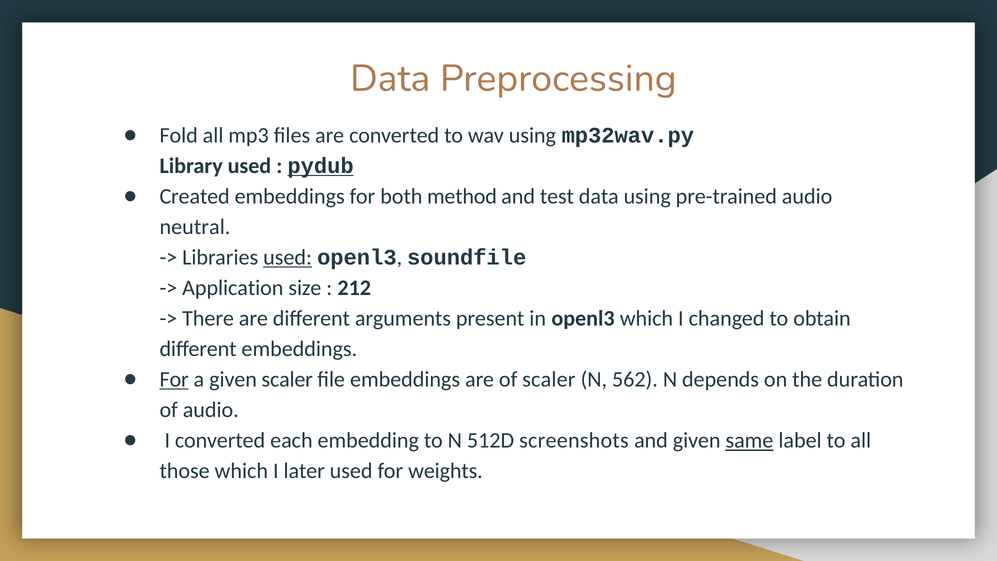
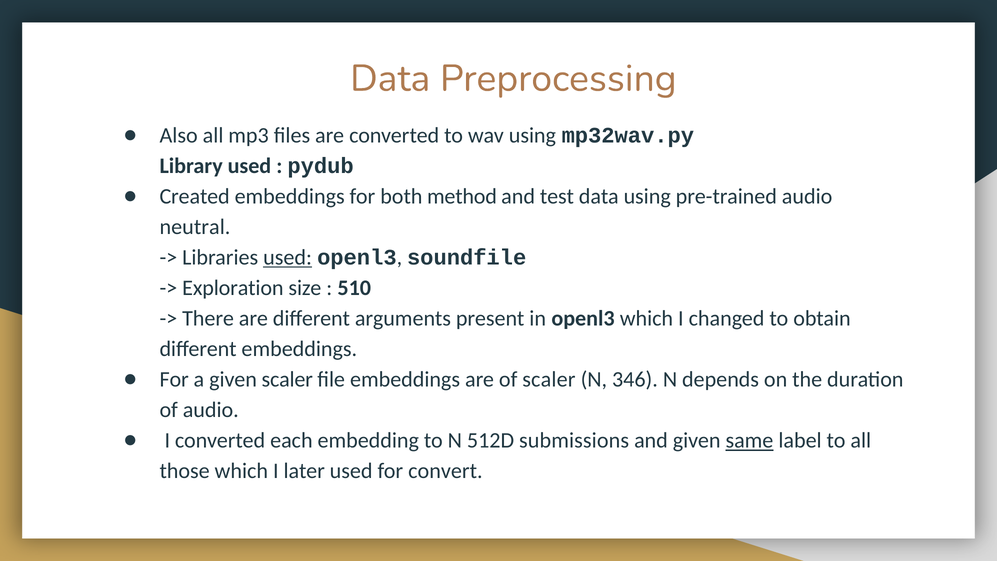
Fold: Fold -> Also
pydub underline: present -> none
Application: Application -> Exploration
212: 212 -> 510
For at (174, 379) underline: present -> none
562: 562 -> 346
screenshots: screenshots -> submissions
weights: weights -> convert
